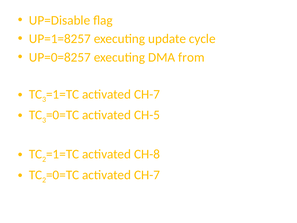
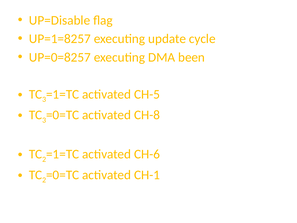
from: from -> been
CH-7 at (147, 94): CH-7 -> CH-5
CH-5: CH-5 -> CH-8
CH-8: CH-8 -> CH-6
CH-7 at (147, 175): CH-7 -> CH-1
